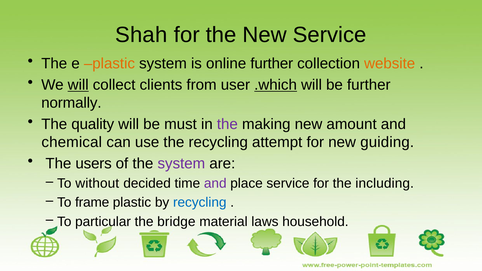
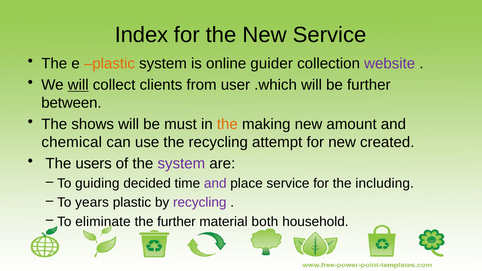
Shah: Shah -> Index
online further: further -> guider
website colour: orange -> purple
.which underline: present -> none
normally: normally -> between
quality: quality -> shows
the at (227, 124) colour: purple -> orange
guiding: guiding -> created
without: without -> guiding
frame: frame -> years
recycling at (200, 203) colour: blue -> purple
particular: particular -> eliminate
the bridge: bridge -> further
laws: laws -> both
